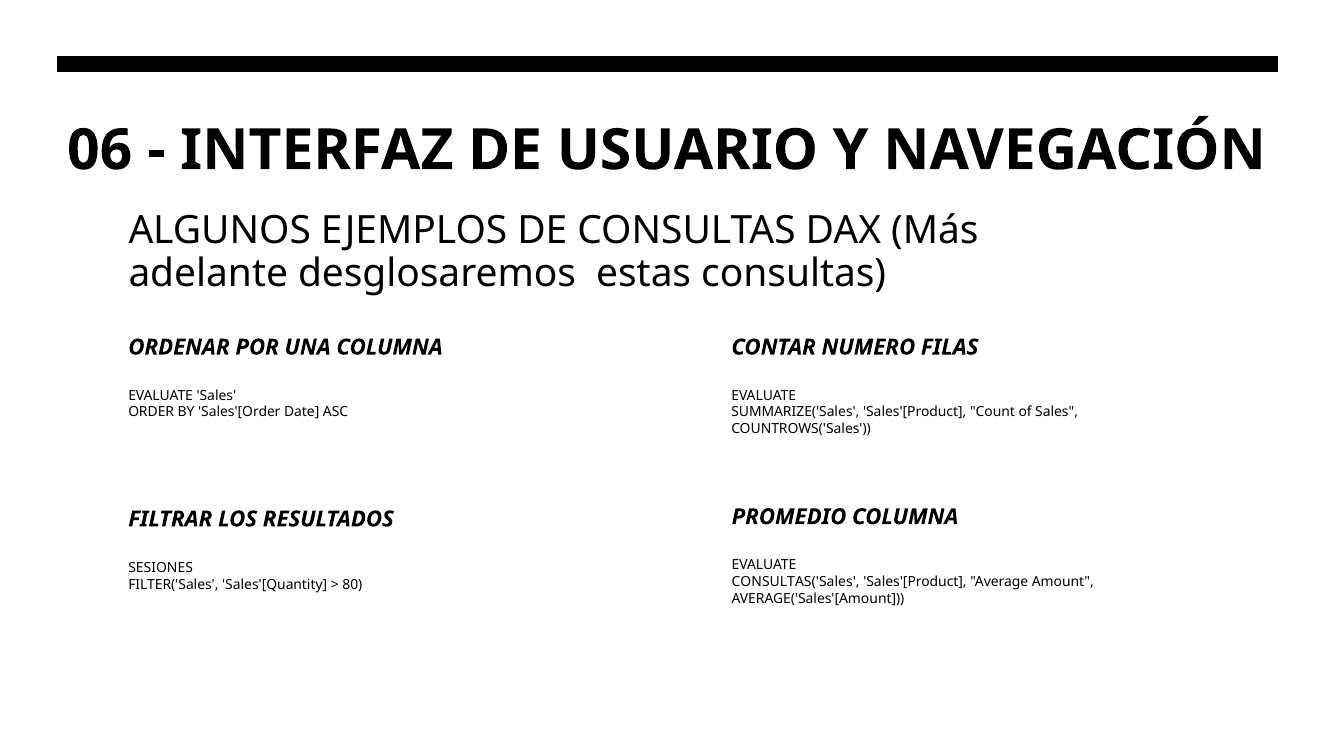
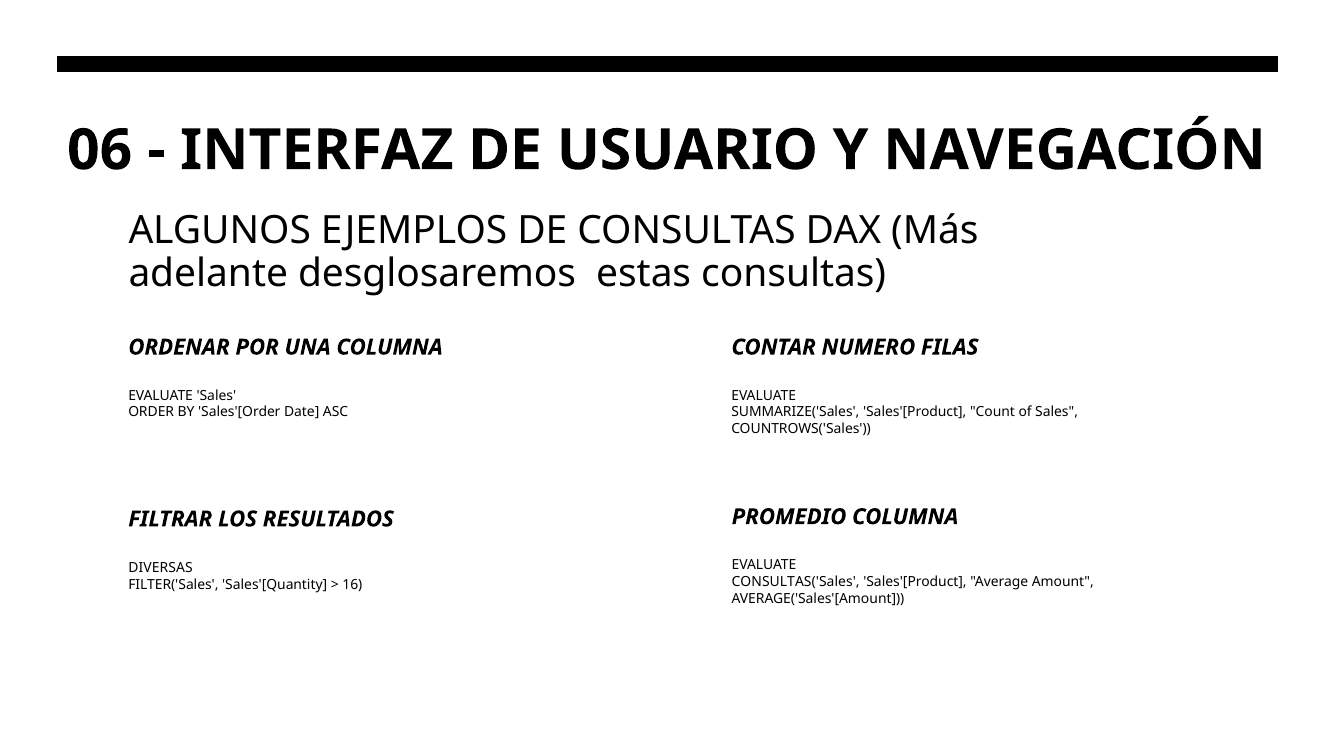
SESIONES: SESIONES -> DIVERSAS
80: 80 -> 16
